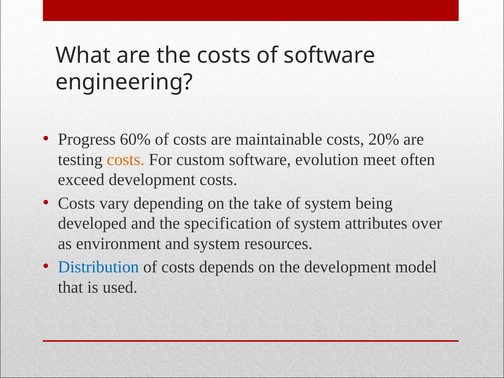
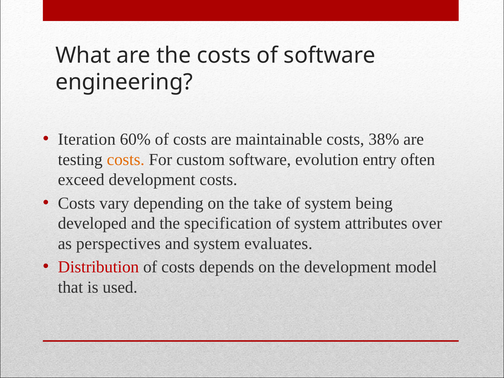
Progress: Progress -> Iteration
20%: 20% -> 38%
meet: meet -> entry
environment: environment -> perspectives
resources: resources -> evaluates
Distribution colour: blue -> red
